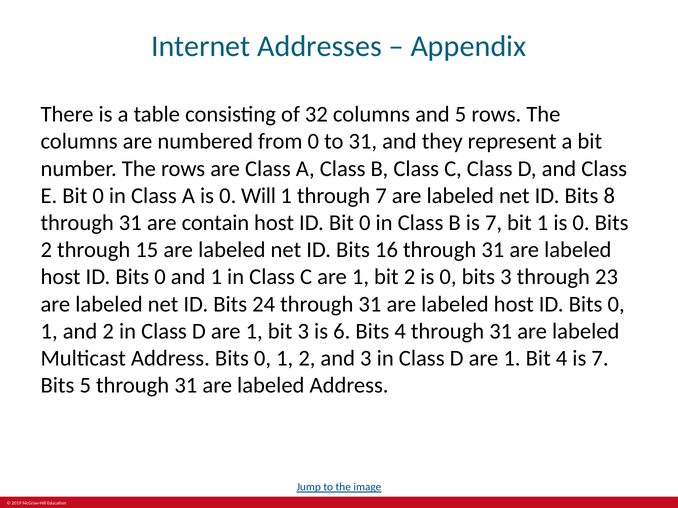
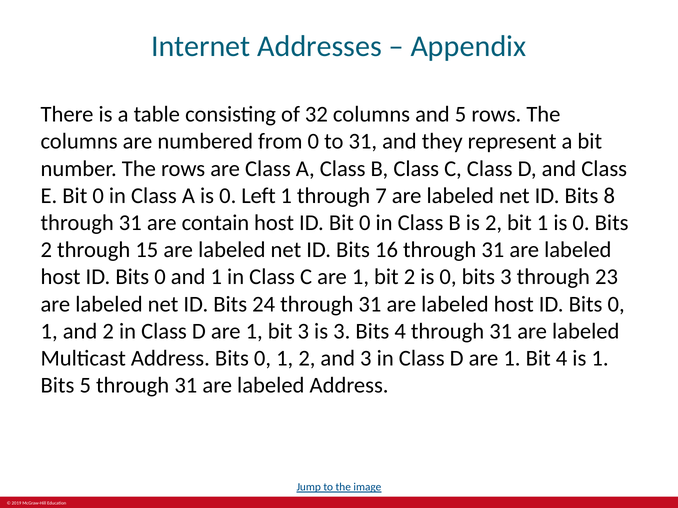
Will: Will -> Left
B is 7: 7 -> 2
is 6: 6 -> 3
4 is 7: 7 -> 1
